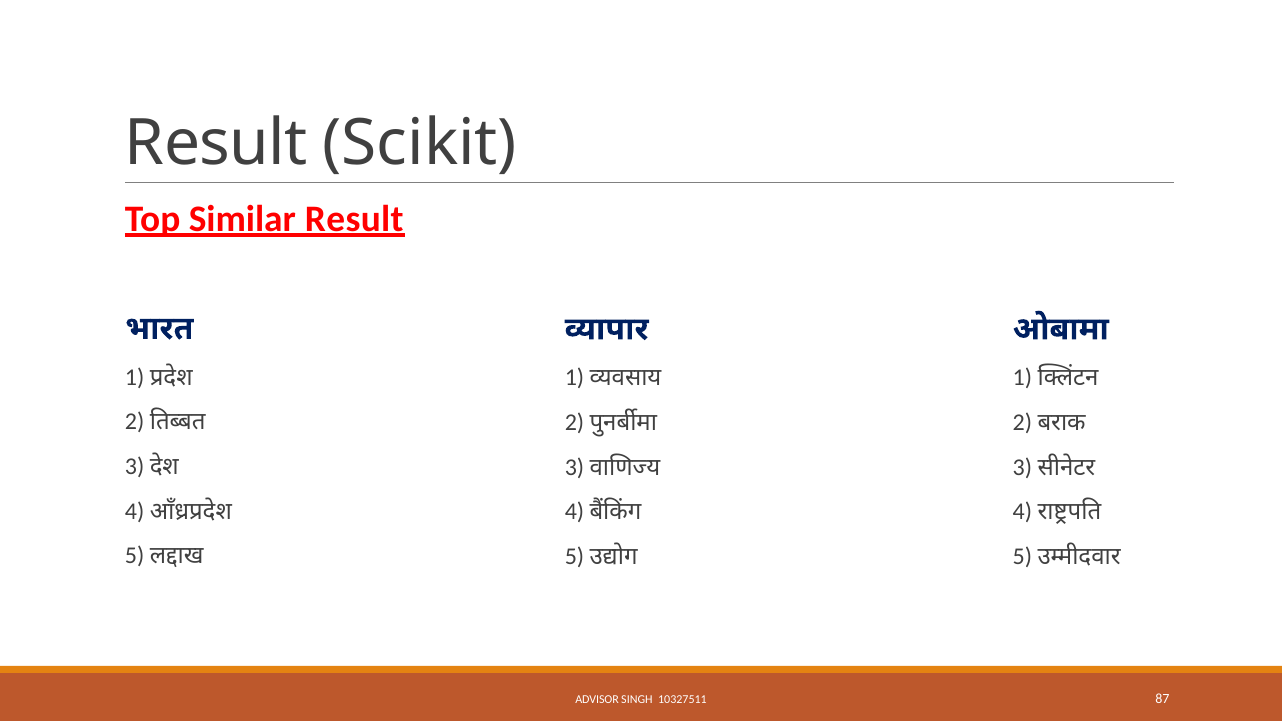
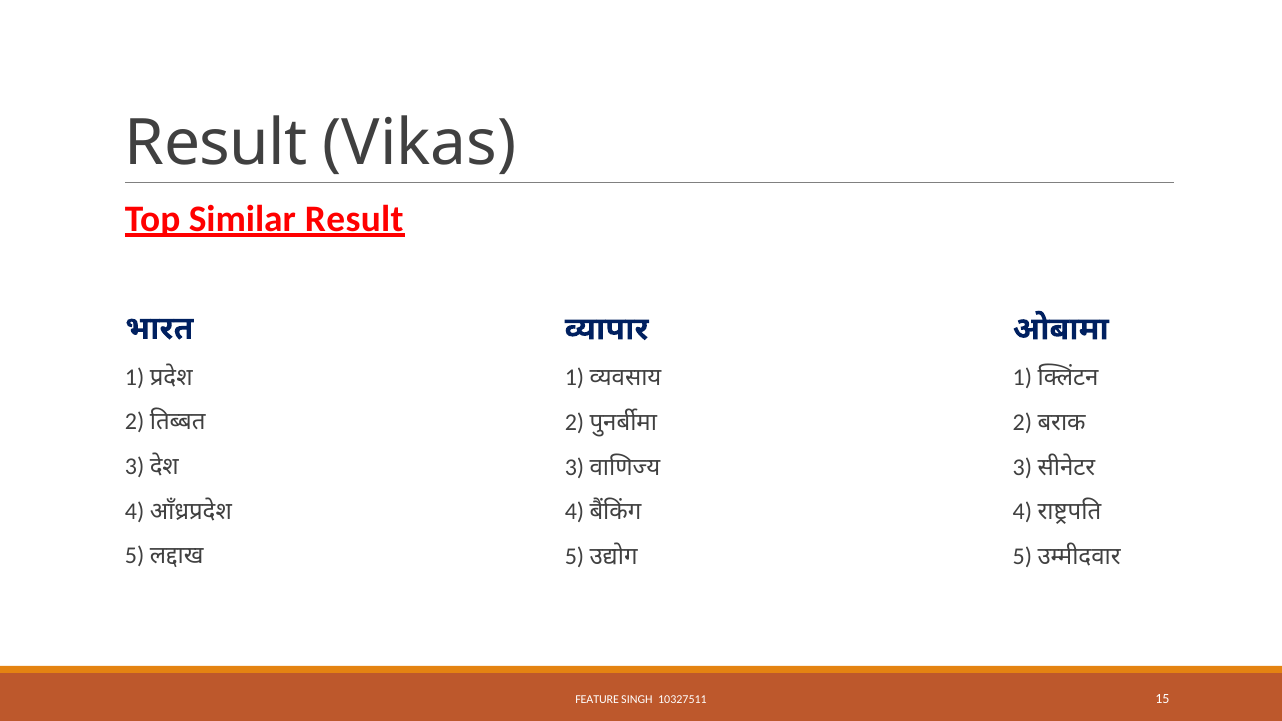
Scikit: Scikit -> Vikas
ADVISOR: ADVISOR -> FEATURE
87: 87 -> 15
